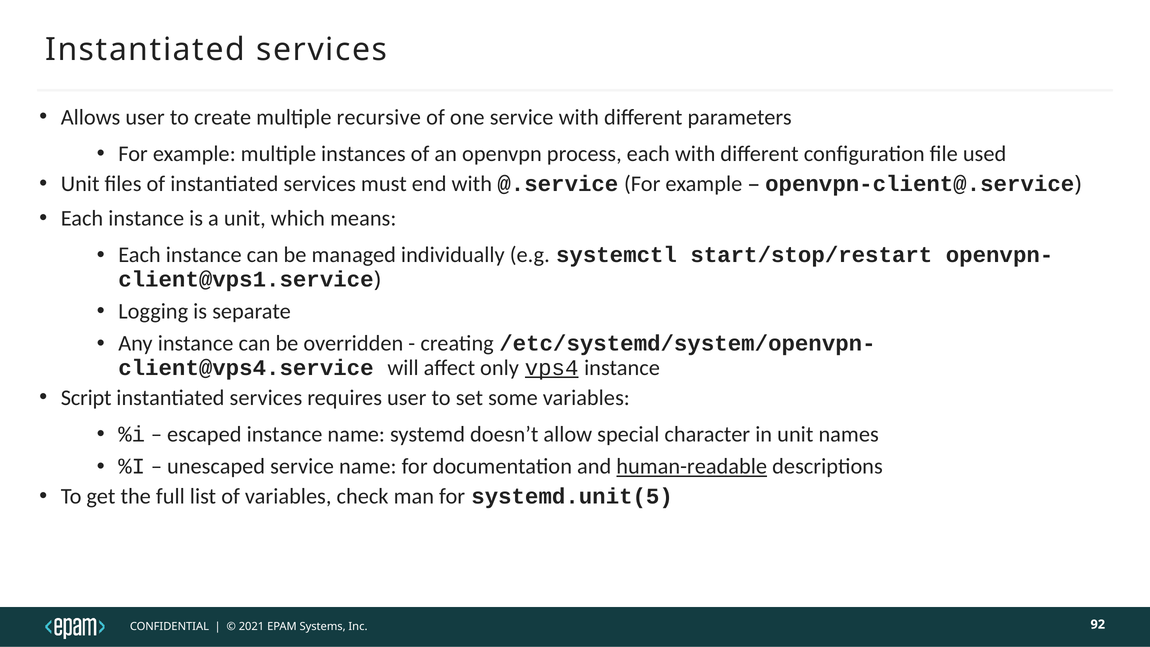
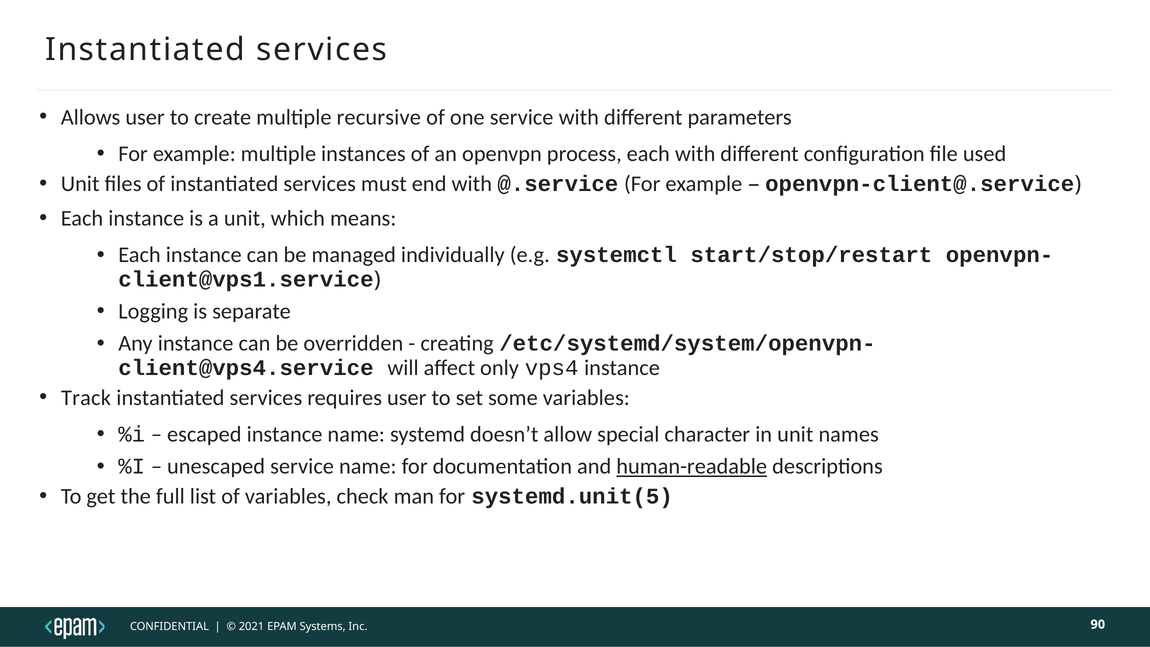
vps4 underline: present -> none
Script: Script -> Track
92: 92 -> 90
